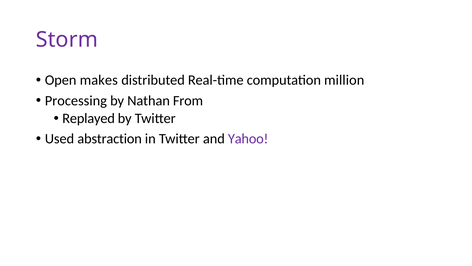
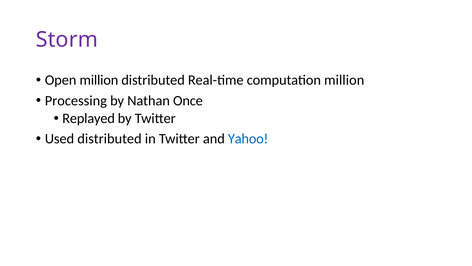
Open makes: makes -> million
From: From -> Once
Used abstraction: abstraction -> distributed
Yahoo colour: purple -> blue
